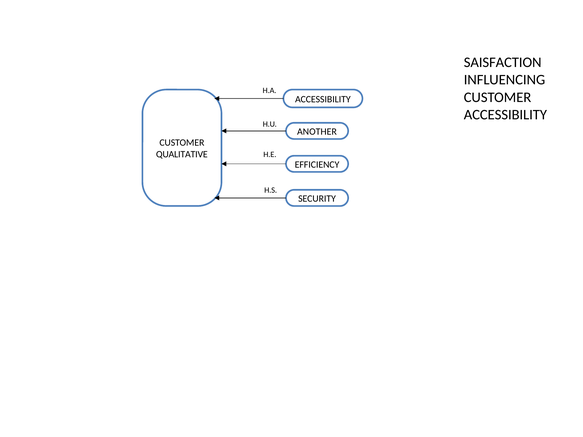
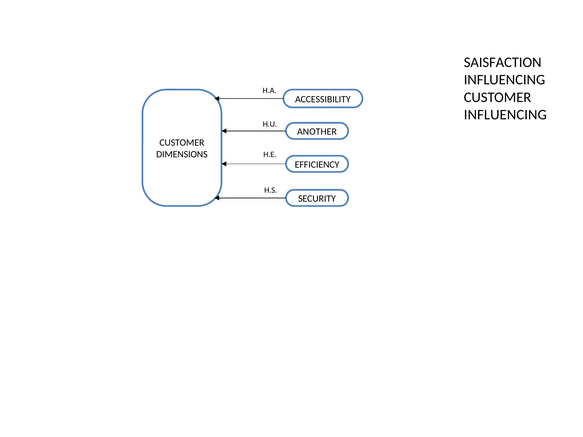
ACCESSIBILITY at (505, 115): ACCESSIBILITY -> INFLUENCING
QUALITATIVE: QUALITATIVE -> DIMENSIONS
